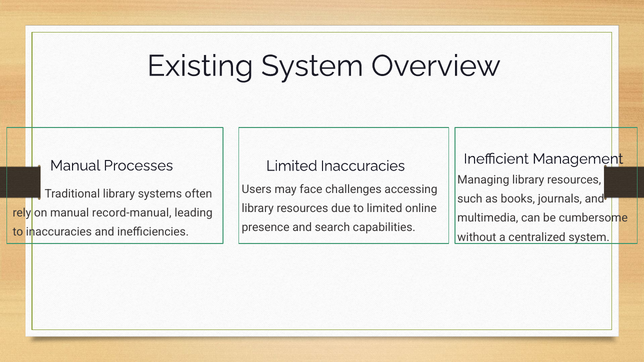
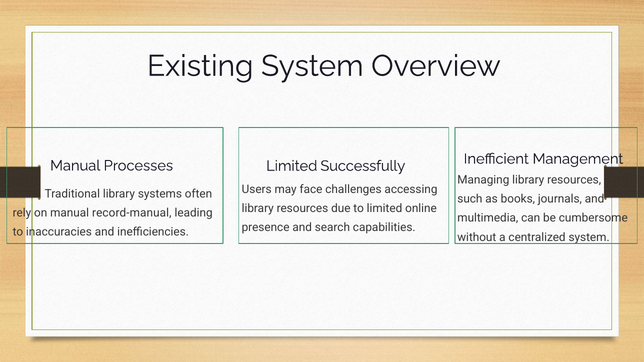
Limited Inaccuracies: Inaccuracies -> Successfully
